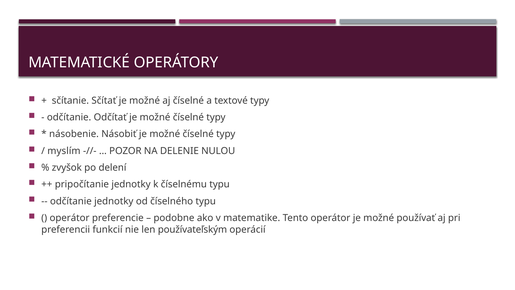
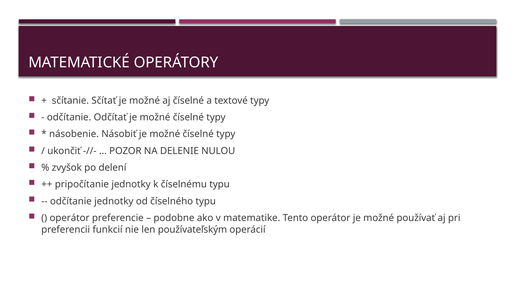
myslím: myslím -> ukončiť
